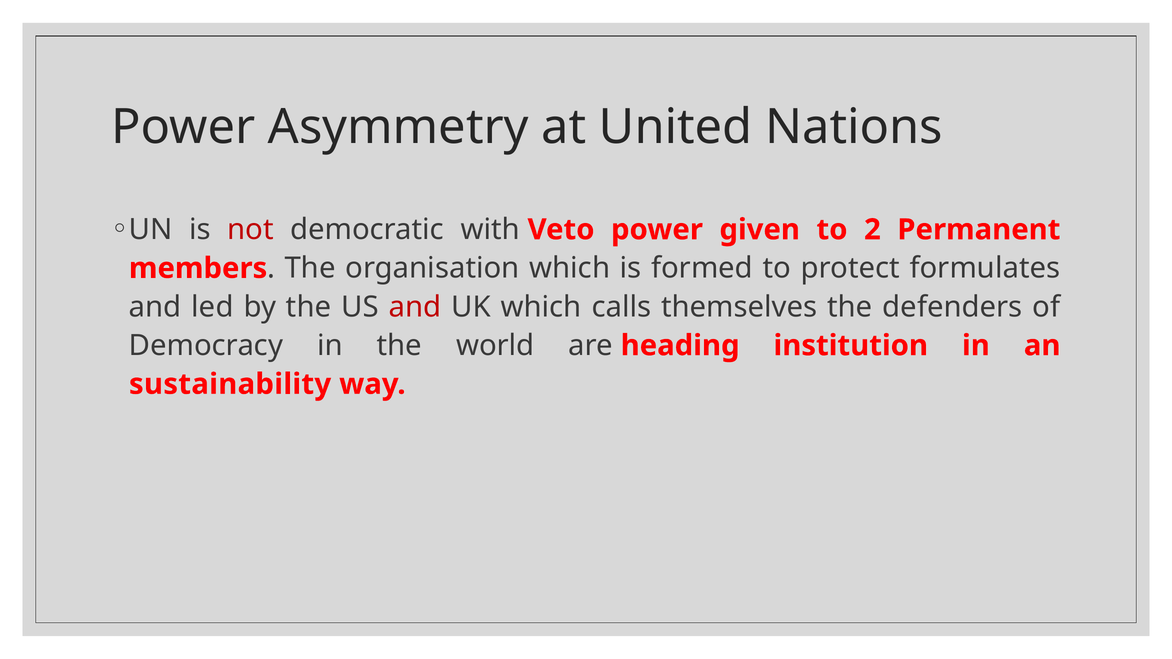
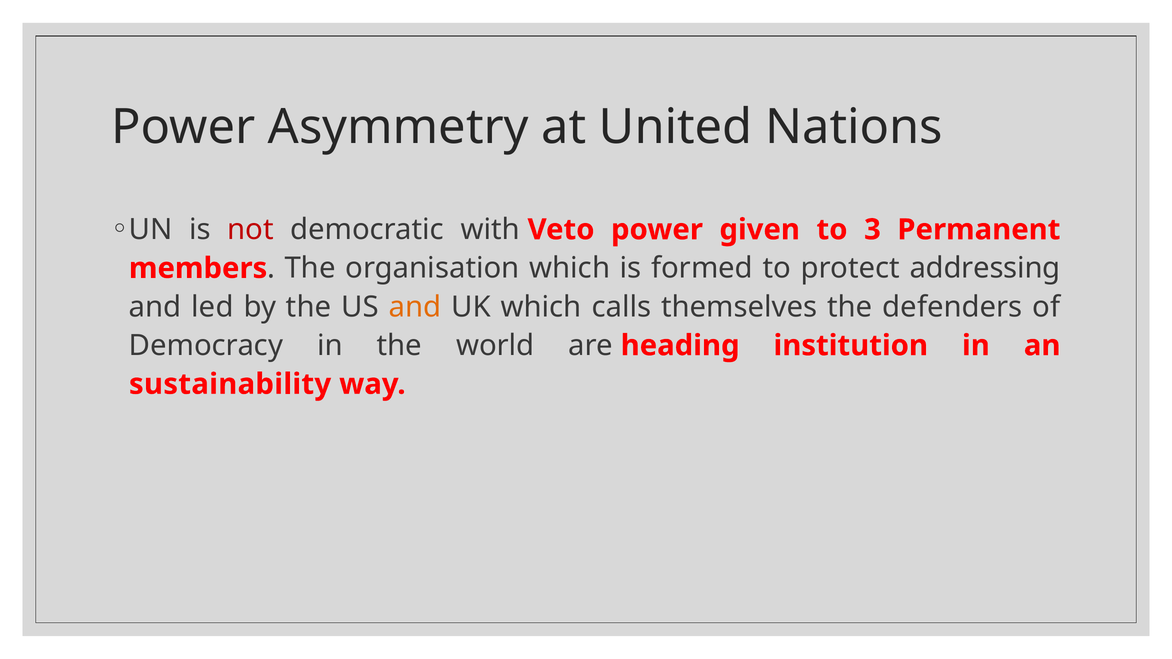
2: 2 -> 3
formulates: formulates -> addressing
and at (415, 307) colour: red -> orange
